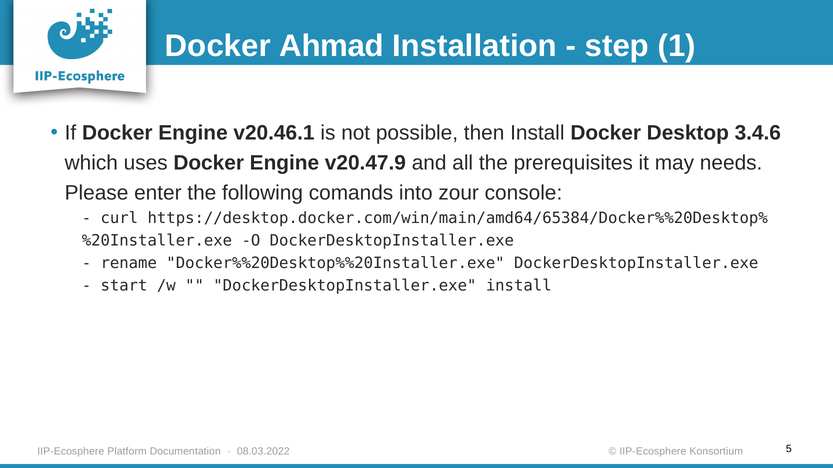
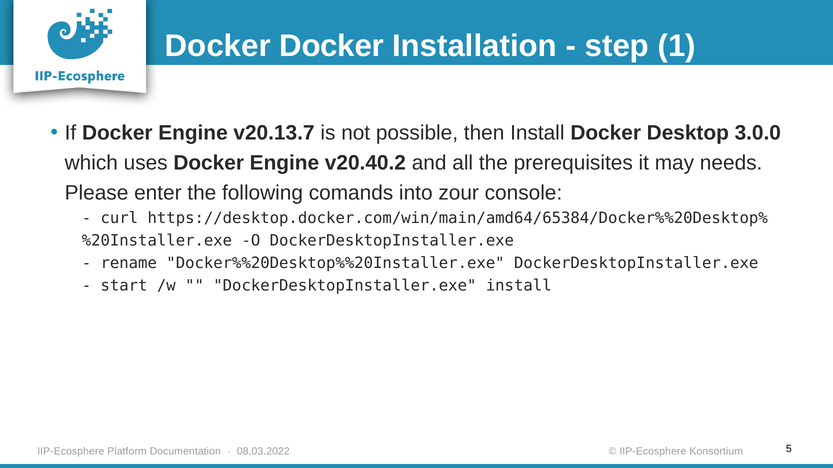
Docker Ahmad: Ahmad -> Docker
v20.46.1: v20.46.1 -> v20.13.7
3.4.6: 3.4.6 -> 3.0.0
v20.47.9: v20.47.9 -> v20.40.2
